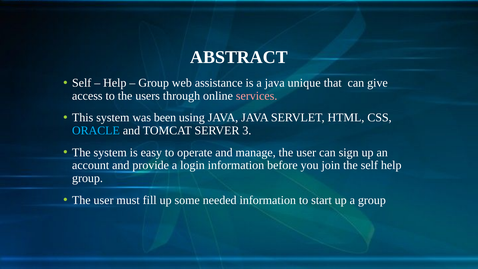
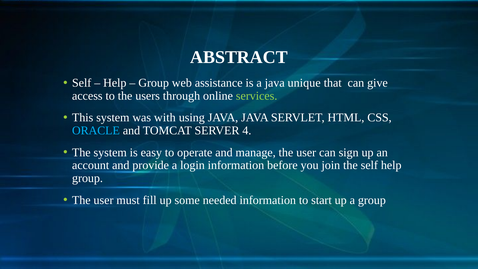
services colour: pink -> light green
been: been -> with
3: 3 -> 4
